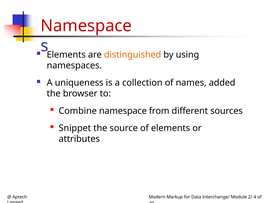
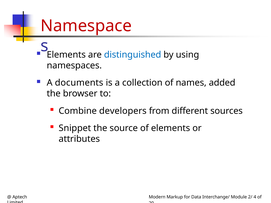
distinguished colour: orange -> blue
uniqueness: uniqueness -> documents
Combine namespace: namespace -> developers
